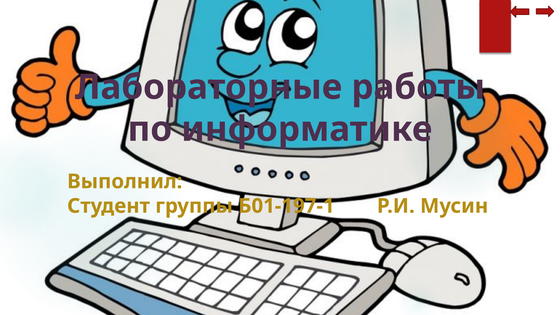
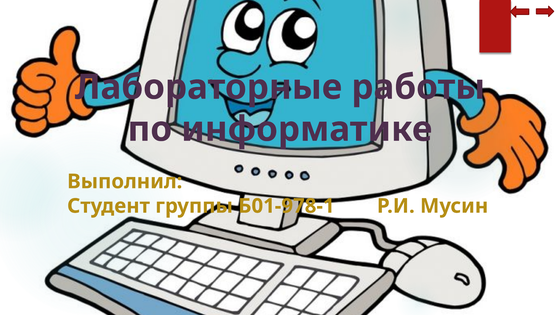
Б01-197-1: Б01-197-1 -> Б01-978-1
